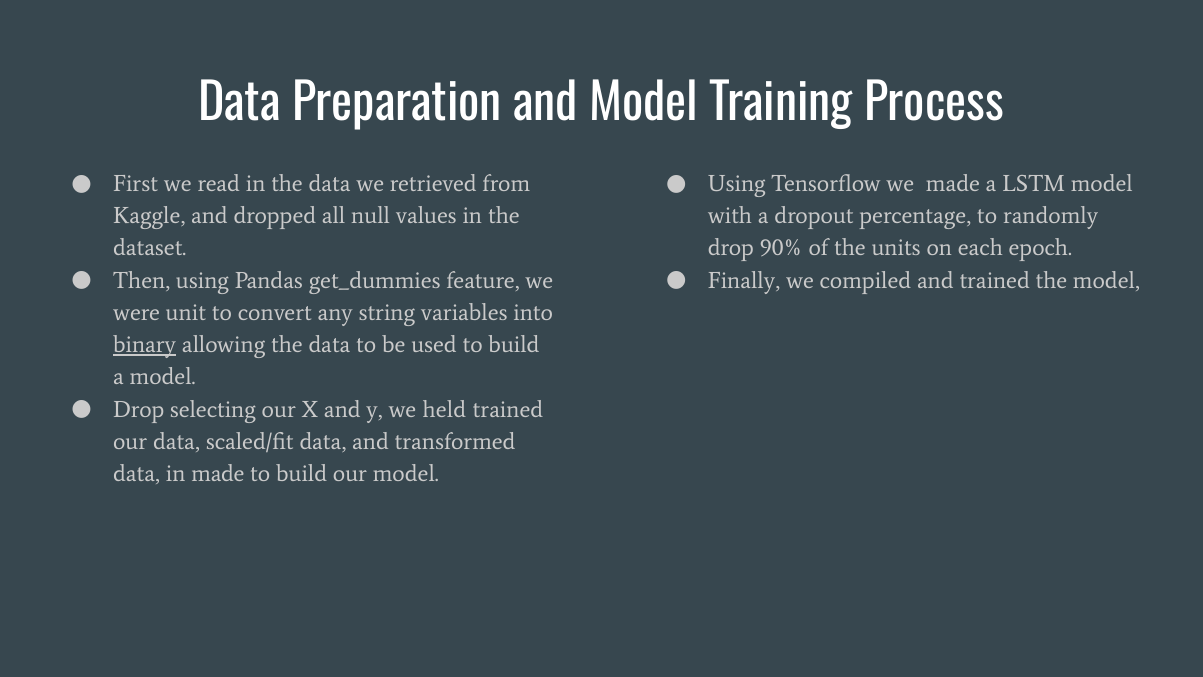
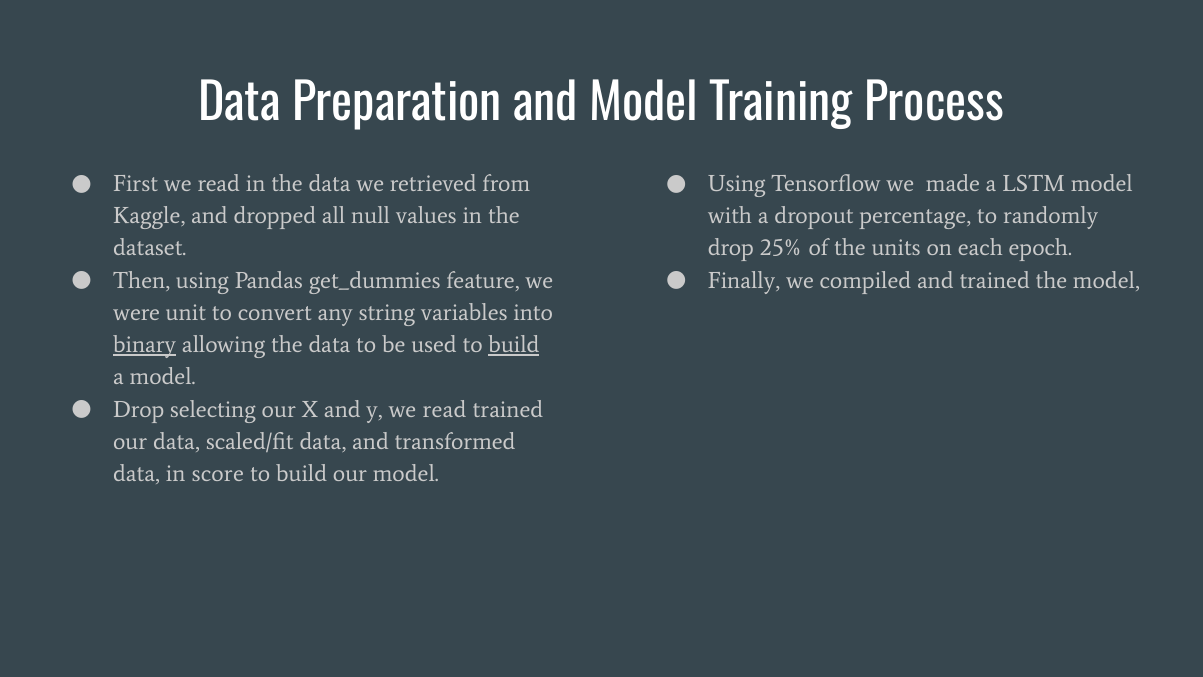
90%: 90% -> 25%
build at (514, 345) underline: none -> present
y we held: held -> read
in made: made -> score
